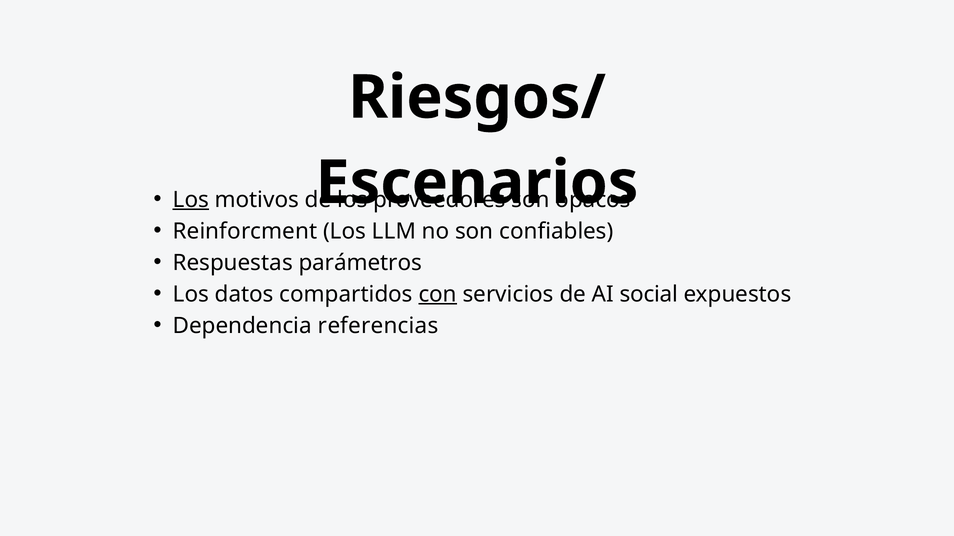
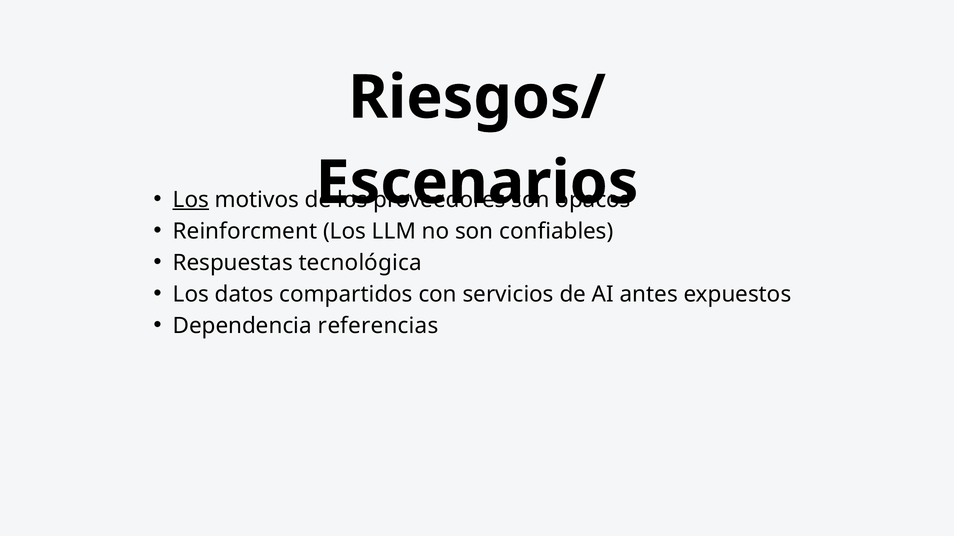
parámetros: parámetros -> tecnológica
con underline: present -> none
social: social -> antes
